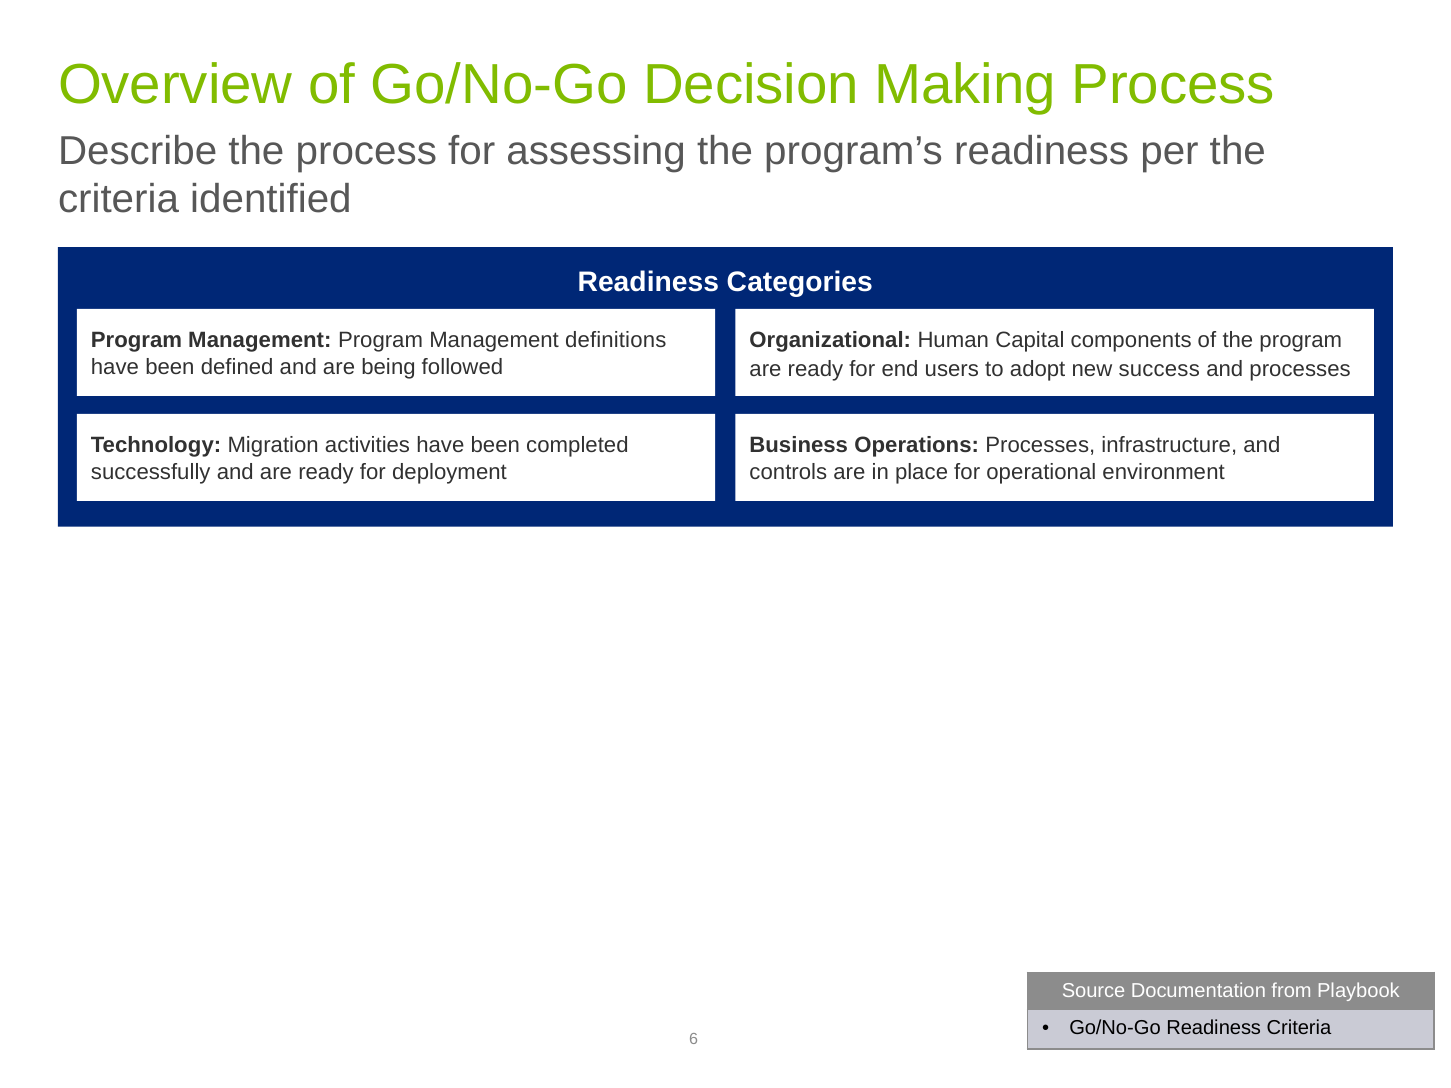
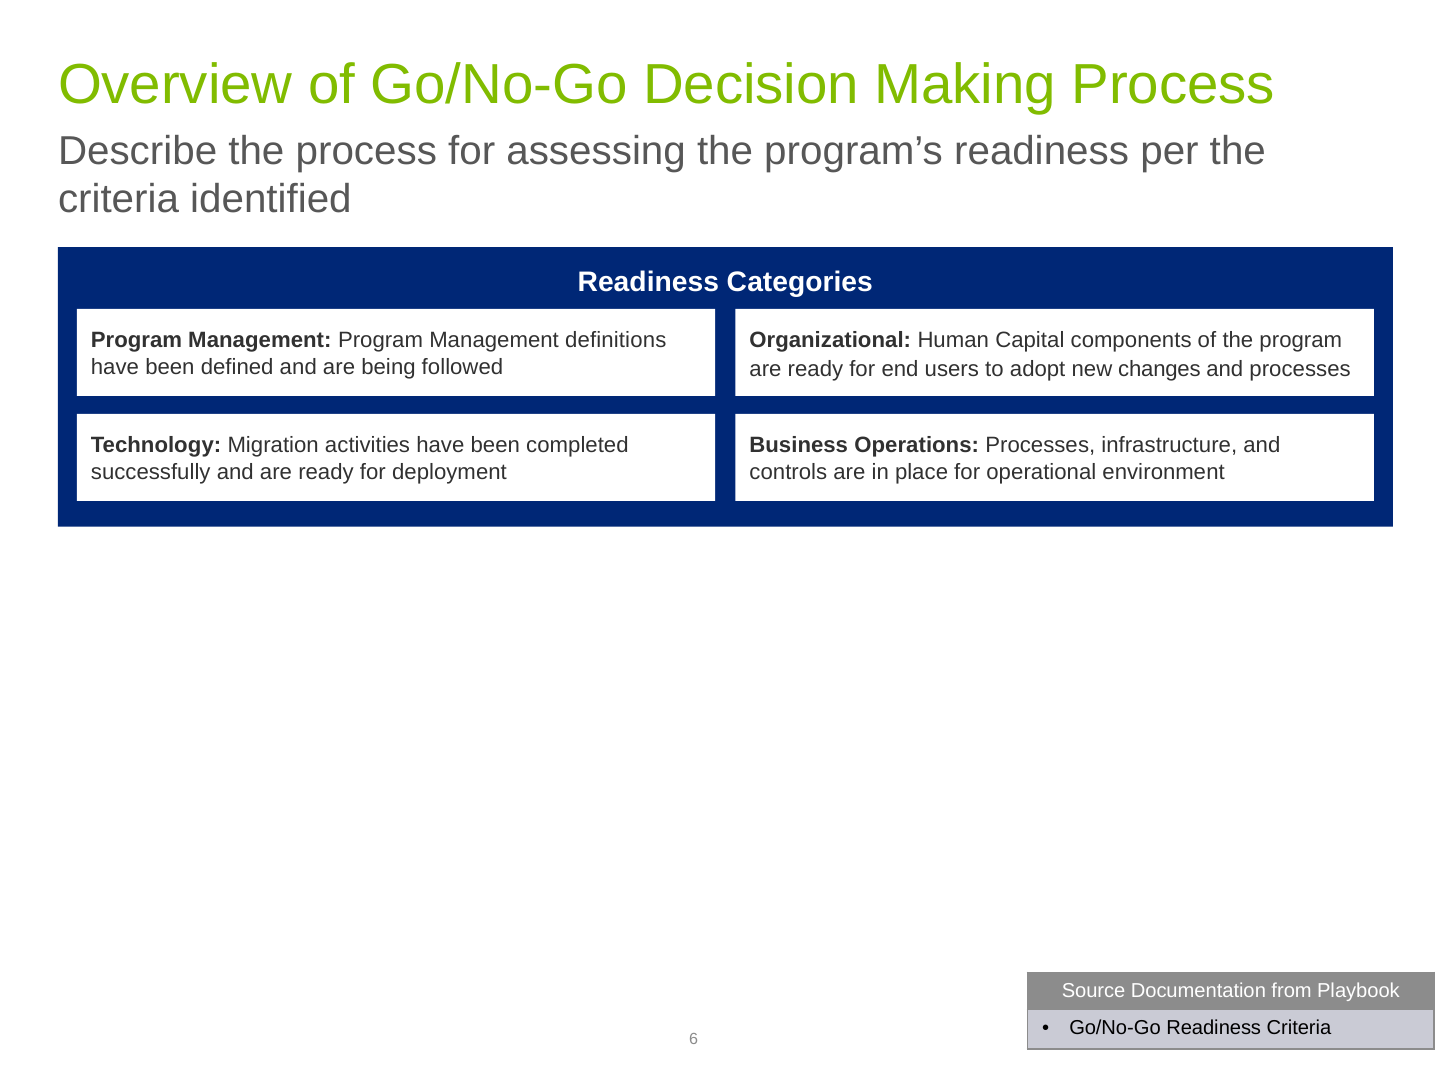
success: success -> changes
